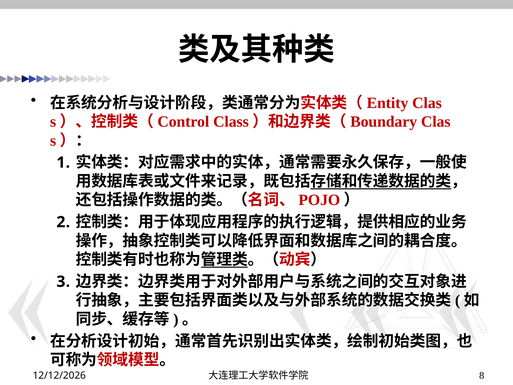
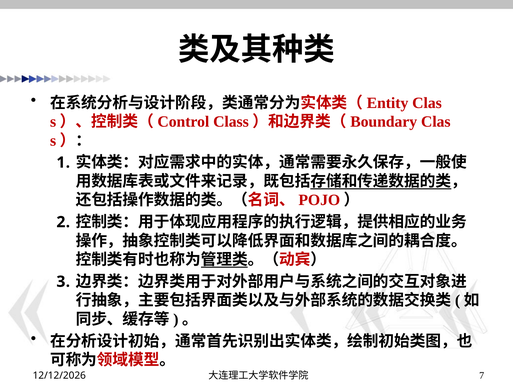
8: 8 -> 7
